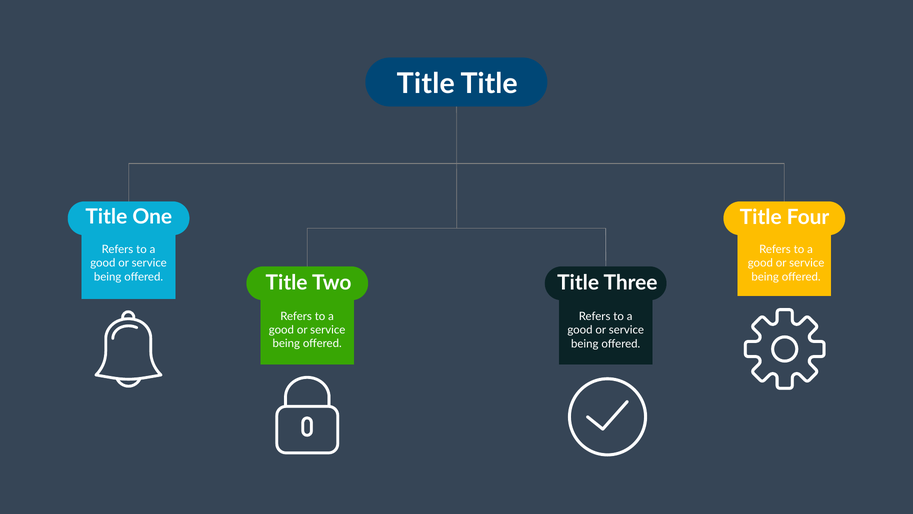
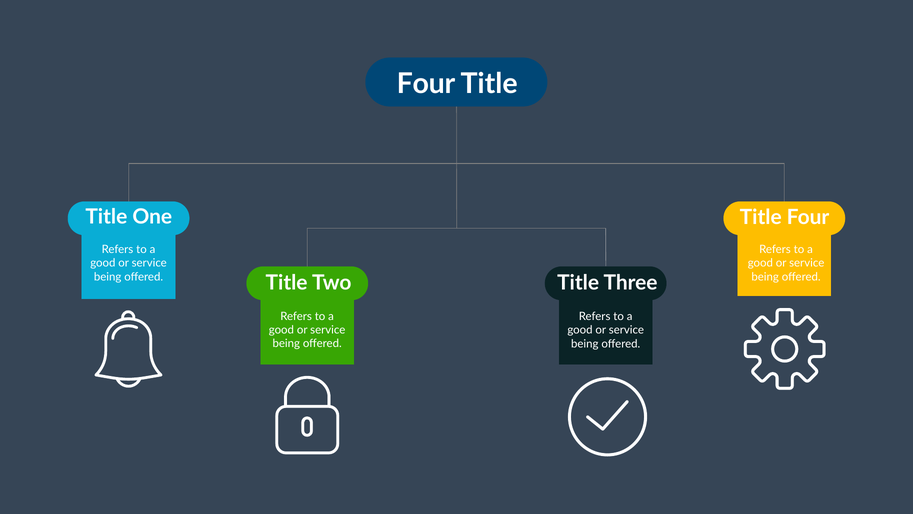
Title at (426, 84): Title -> Four
